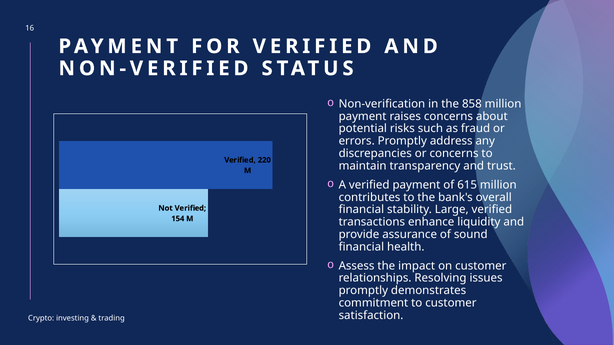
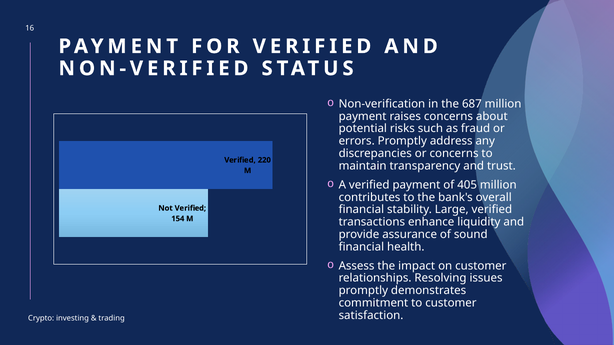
858: 858 -> 687
615: 615 -> 405
